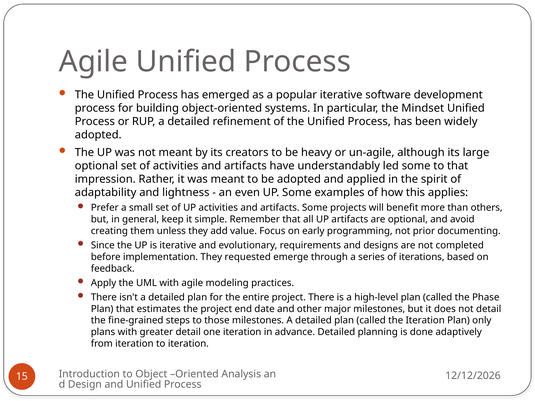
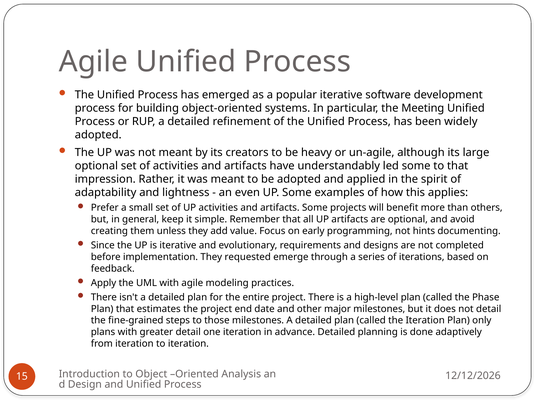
Mindset: Mindset -> Meeting
prior: prior -> hints
